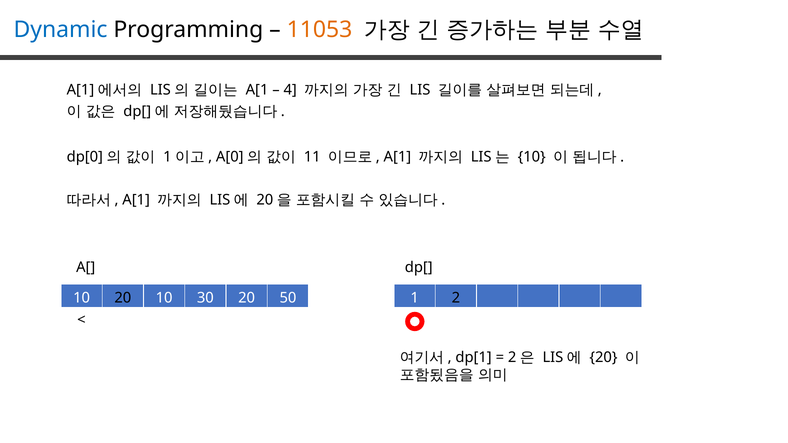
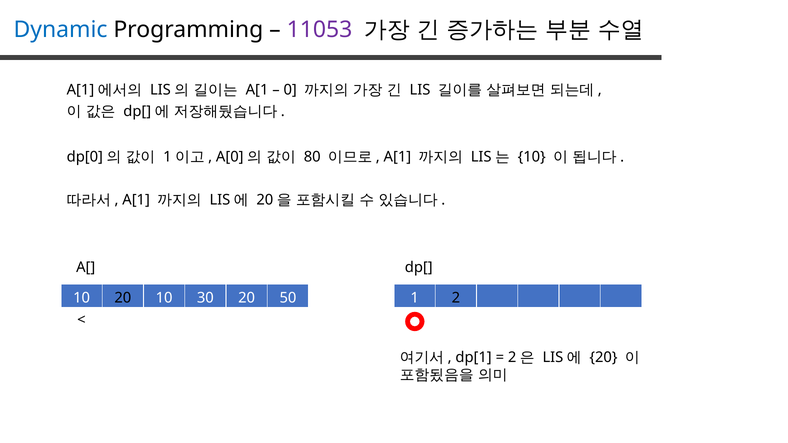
11053 colour: orange -> purple
4: 4 -> 0
11: 11 -> 80
